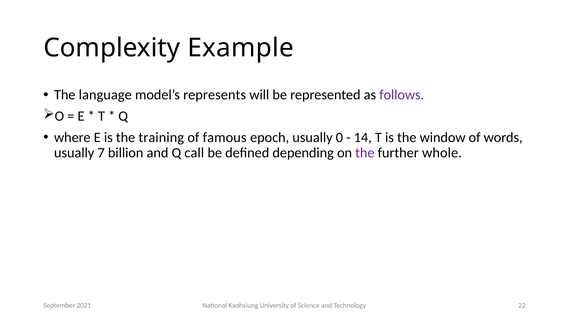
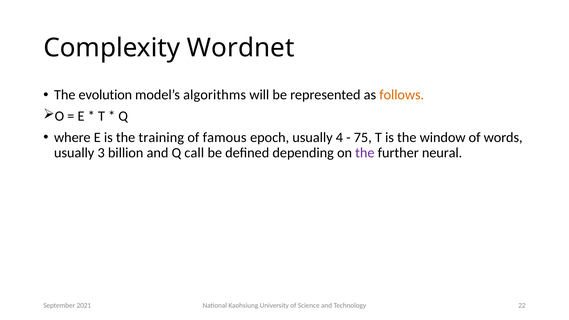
Example: Example -> Wordnet
language: language -> evolution
represents: represents -> algorithms
follows colour: purple -> orange
0: 0 -> 4
14: 14 -> 75
7: 7 -> 3
whole: whole -> neural
